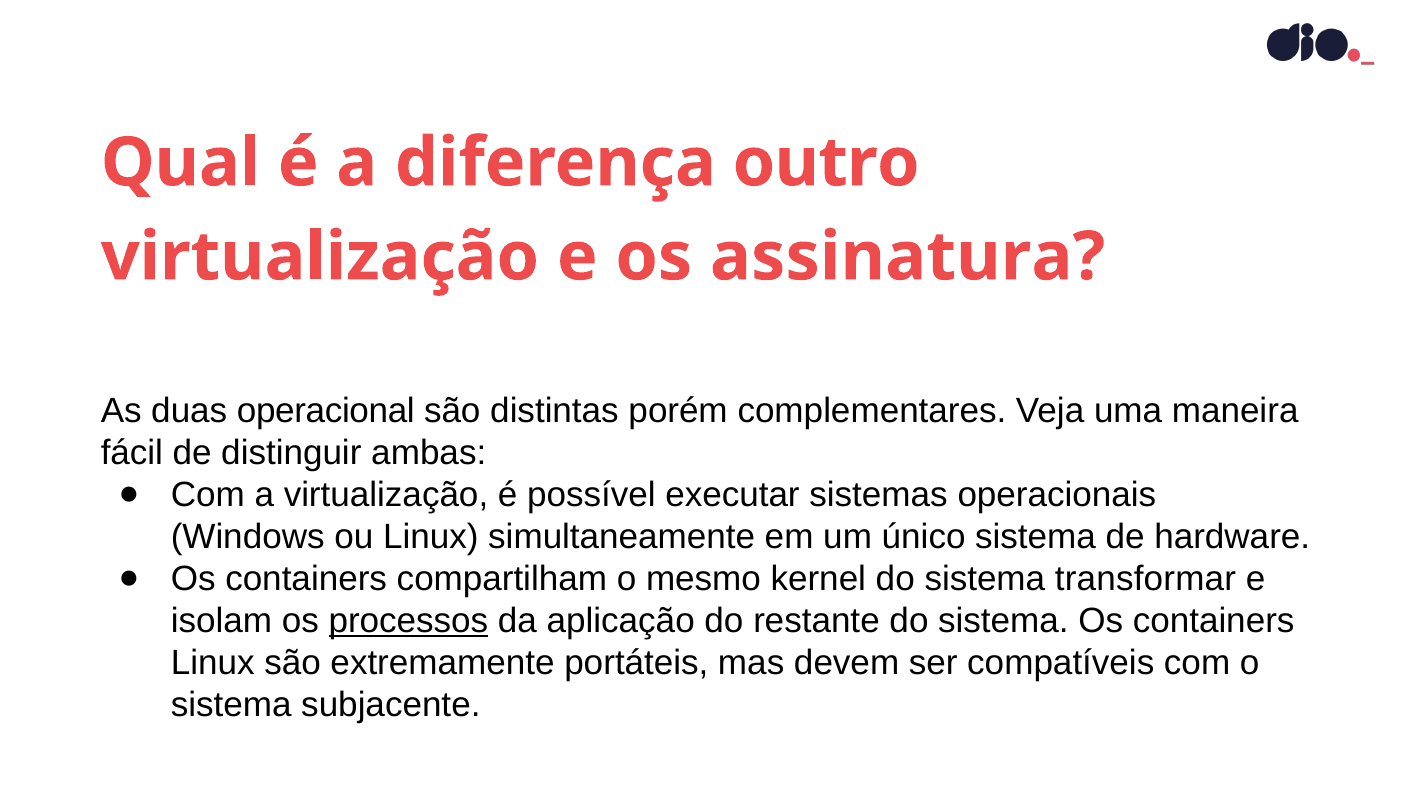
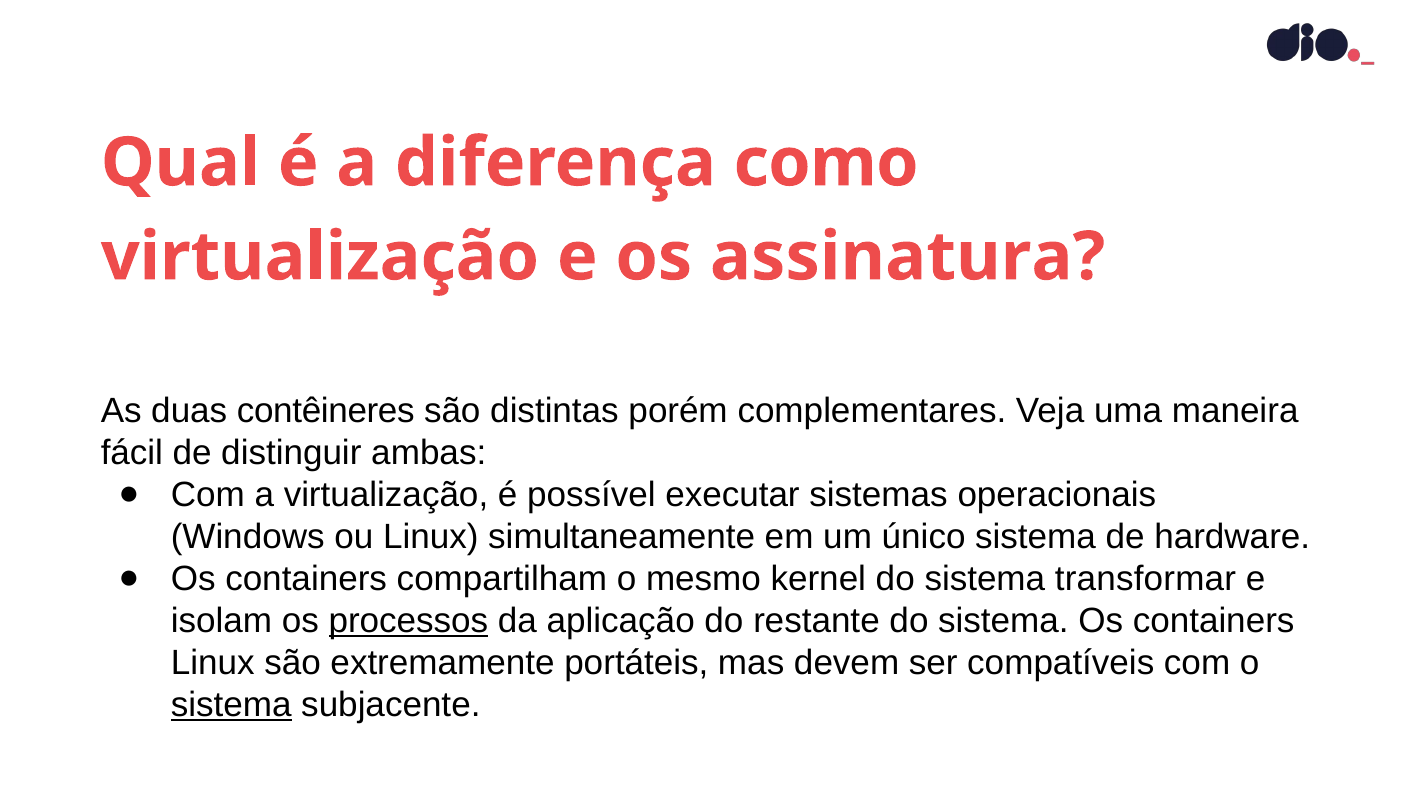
outro: outro -> como
operacional: operacional -> contêineres
sistema at (231, 705) underline: none -> present
